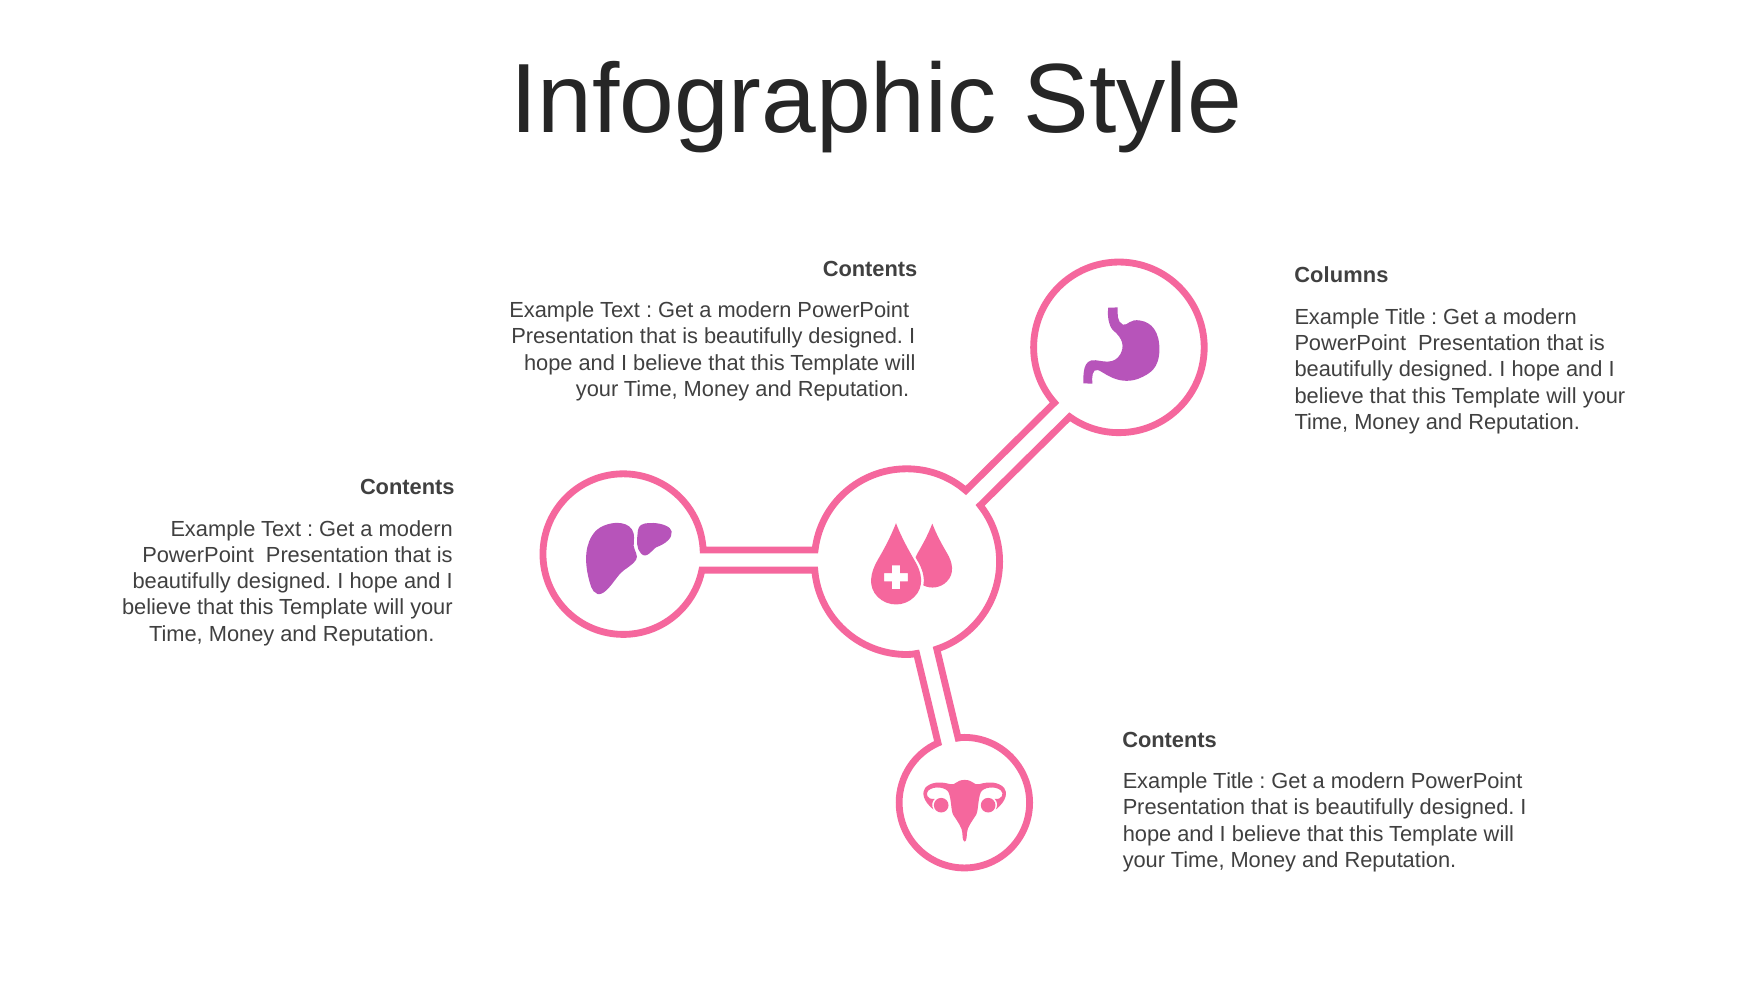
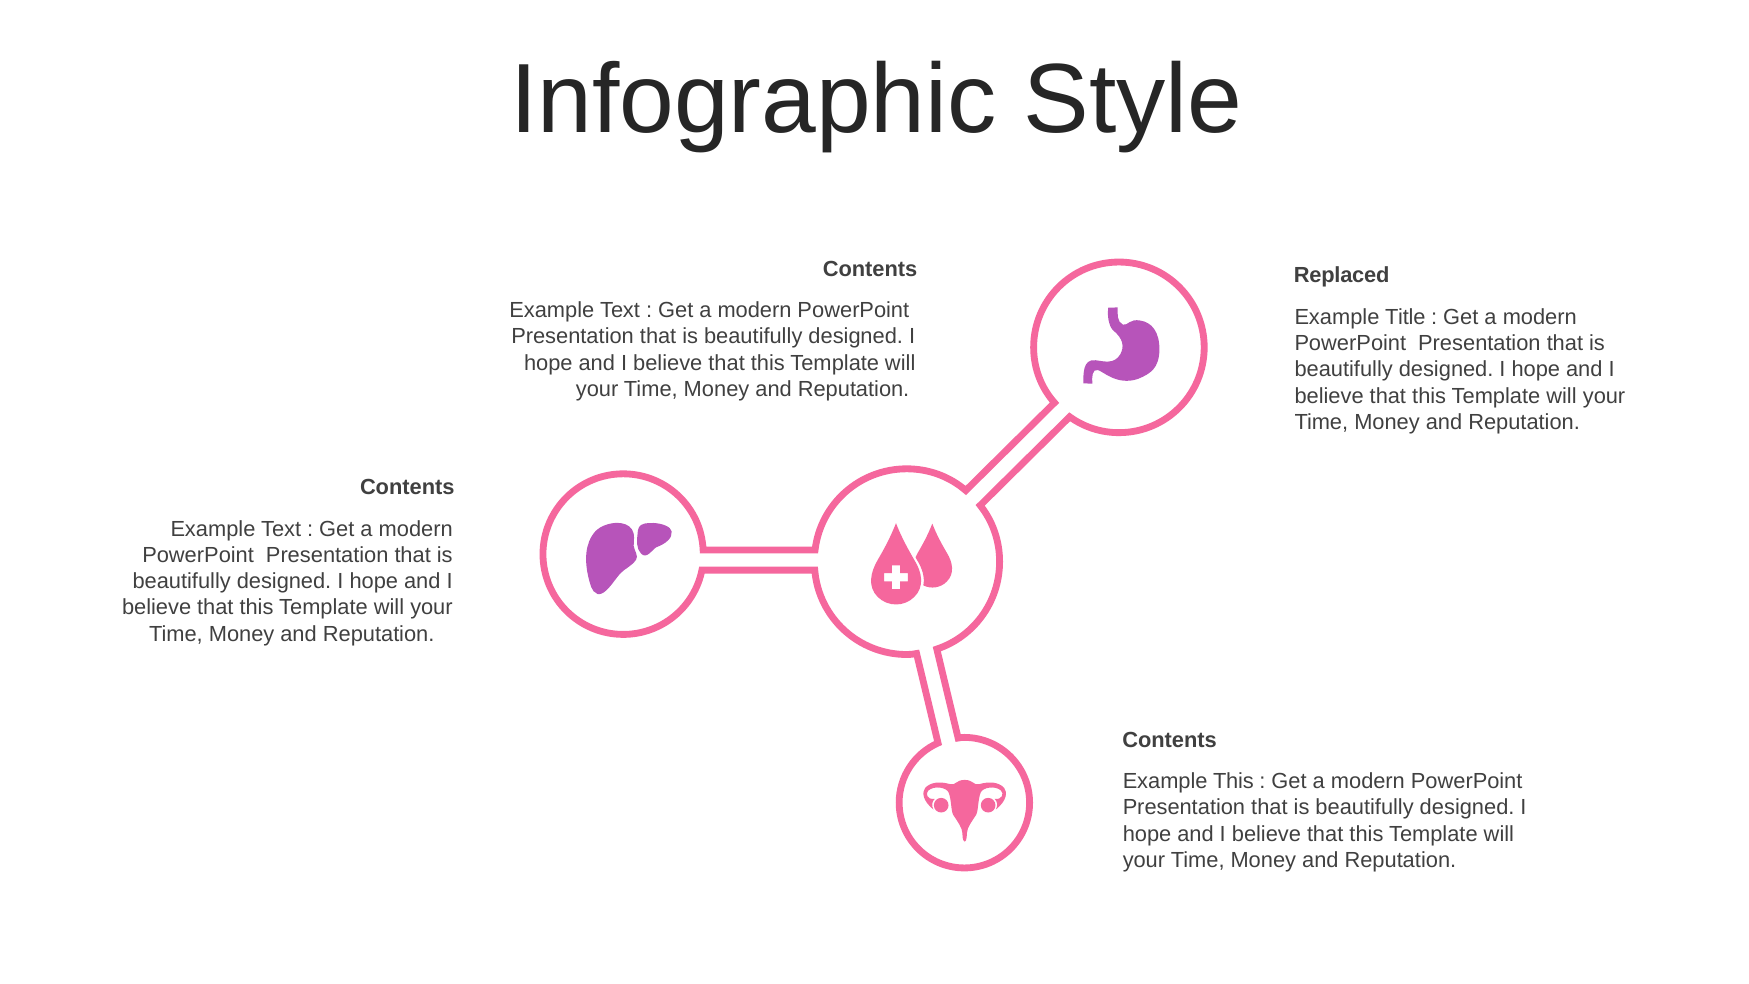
Columns: Columns -> Replaced
Title at (1233, 781): Title -> This
